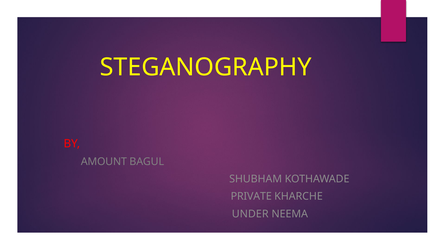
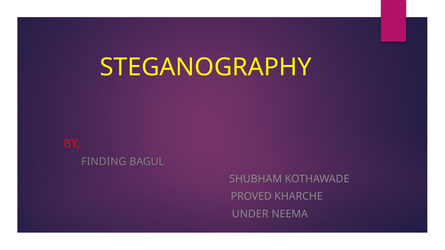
AMOUNT: AMOUNT -> FINDING
PRIVATE: PRIVATE -> PROVED
